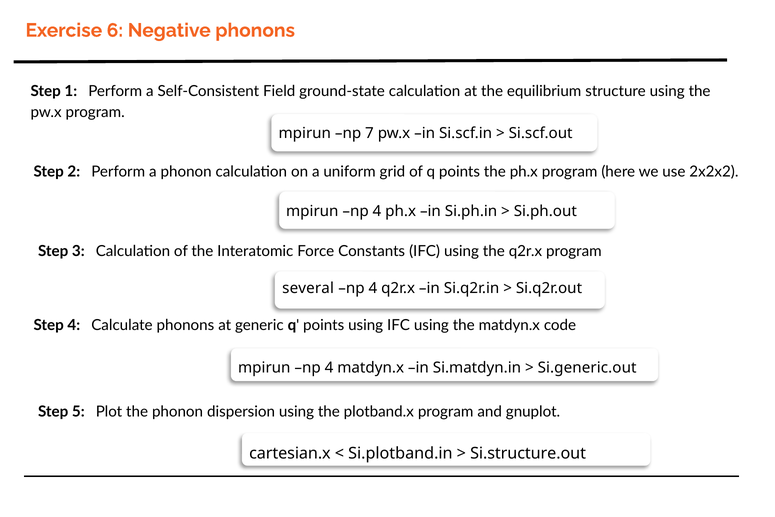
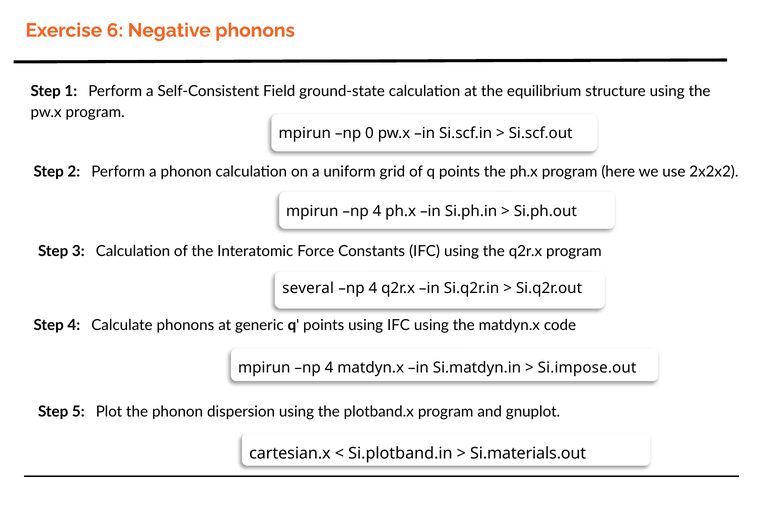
7: 7 -> 0
Si.generic.out: Si.generic.out -> Si.impose.out
Si.structure.out: Si.structure.out -> Si.materials.out
